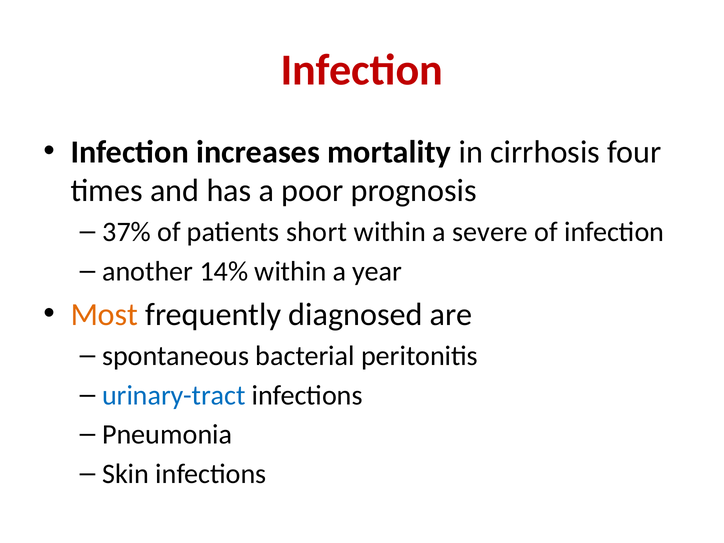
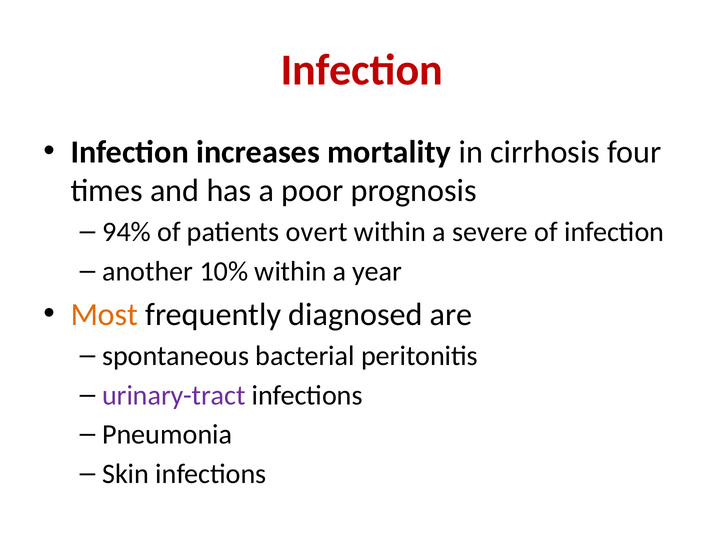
37%: 37% -> 94%
short: short -> overt
14%: 14% -> 10%
urinary-tract colour: blue -> purple
